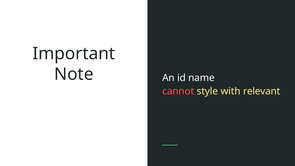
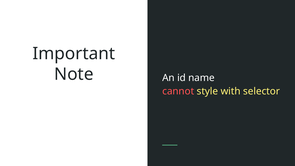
relevant: relevant -> selector
